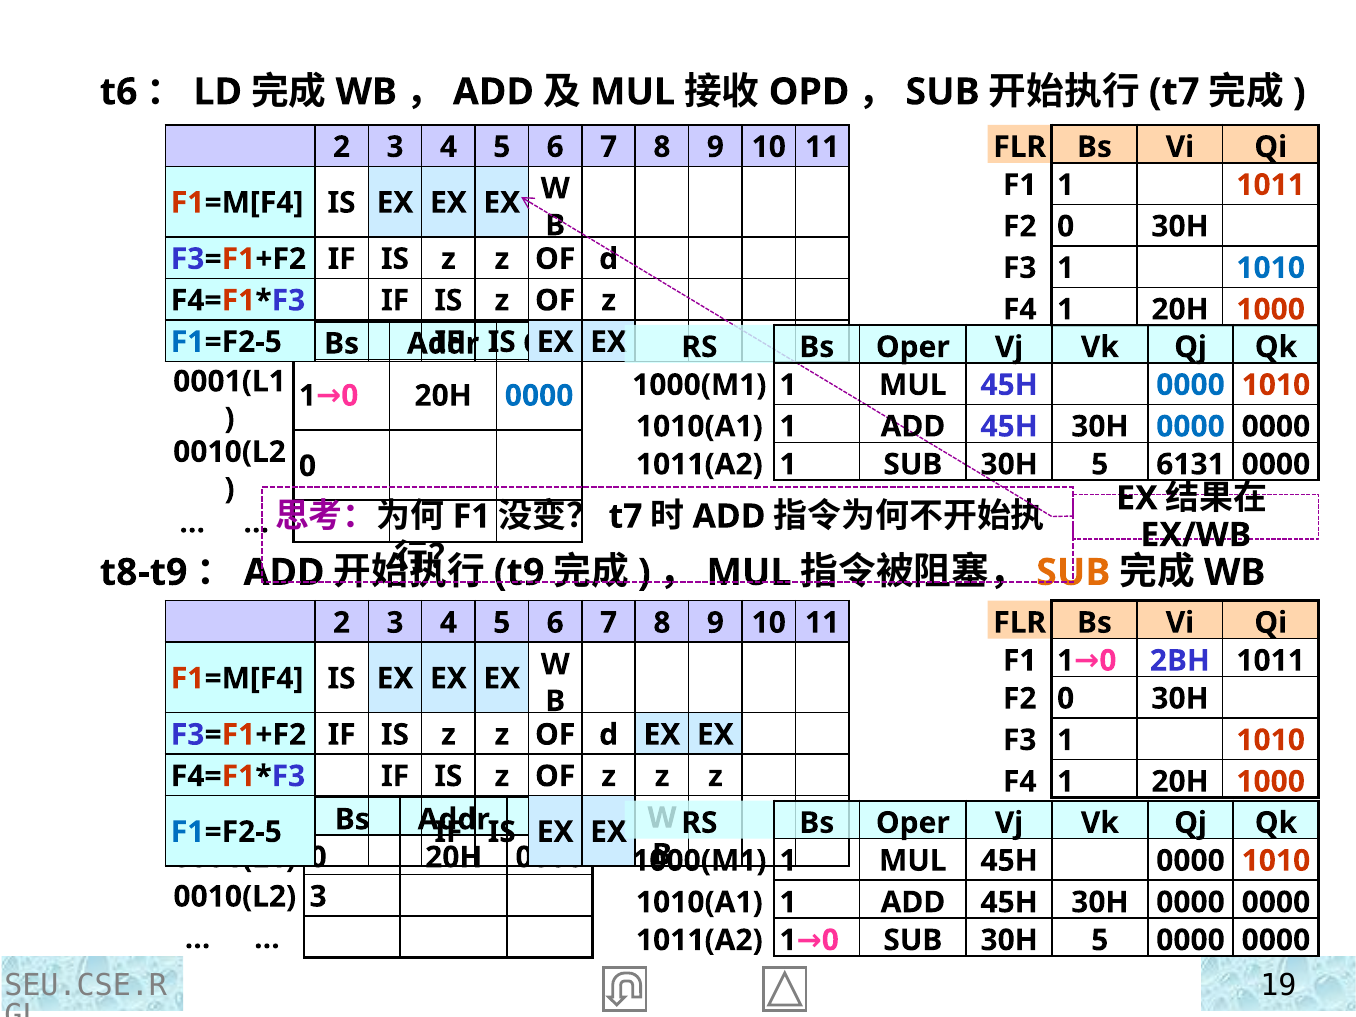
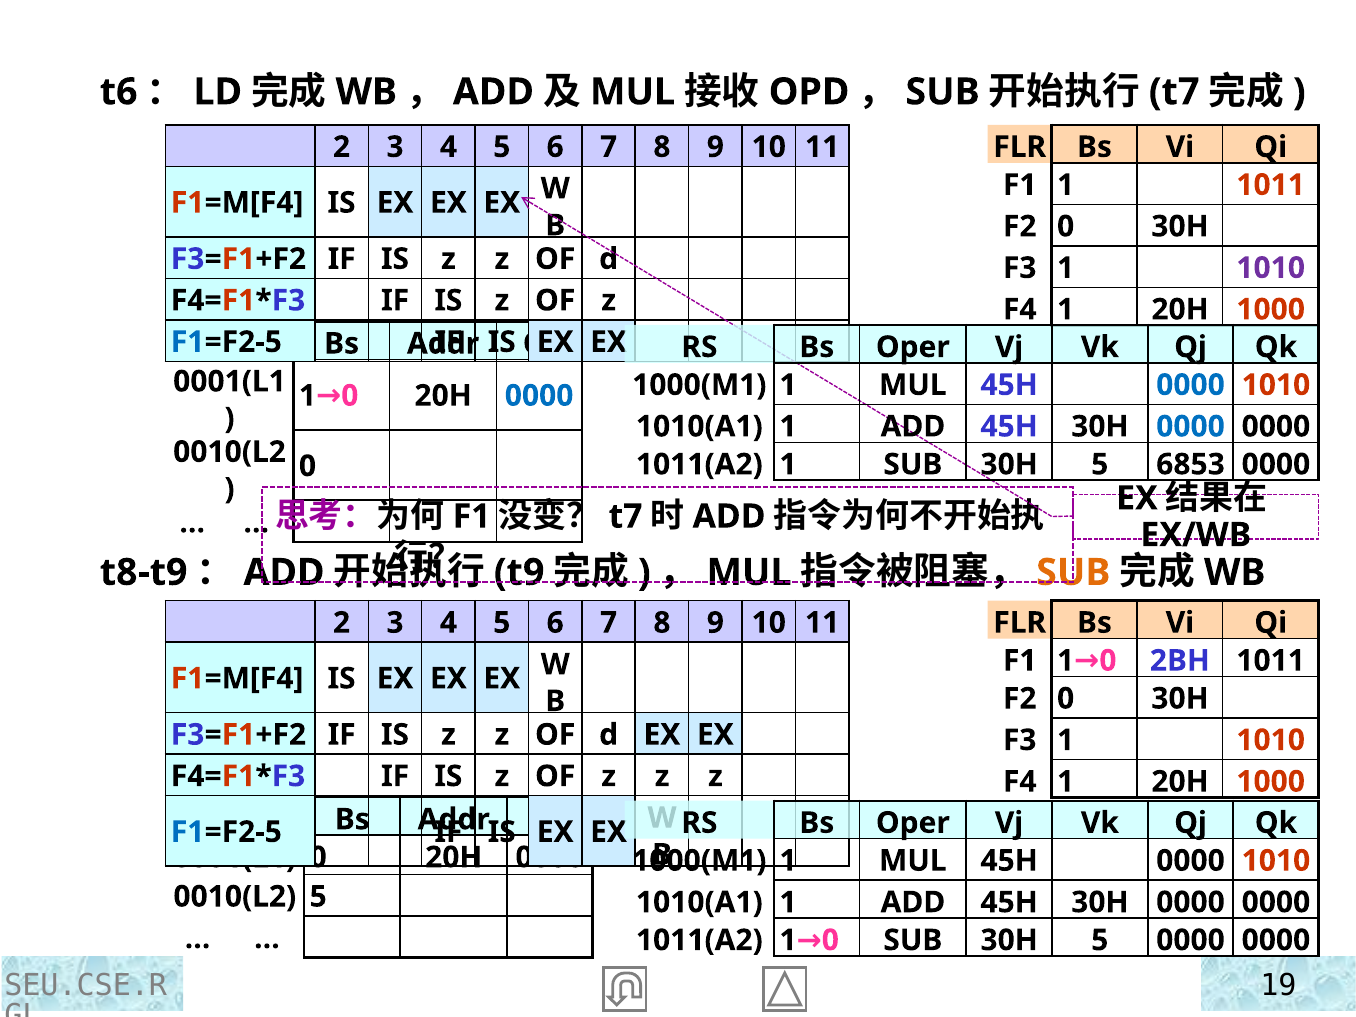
1010 at (1271, 268) colour: blue -> purple
6131: 6131 -> 6853
0010(L2 3: 3 -> 5
